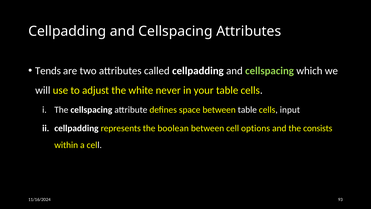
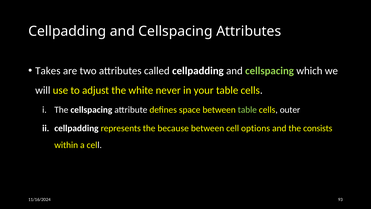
Tends: Tends -> Takes
table at (247, 110) colour: white -> light green
input: input -> outer
boolean: boolean -> because
